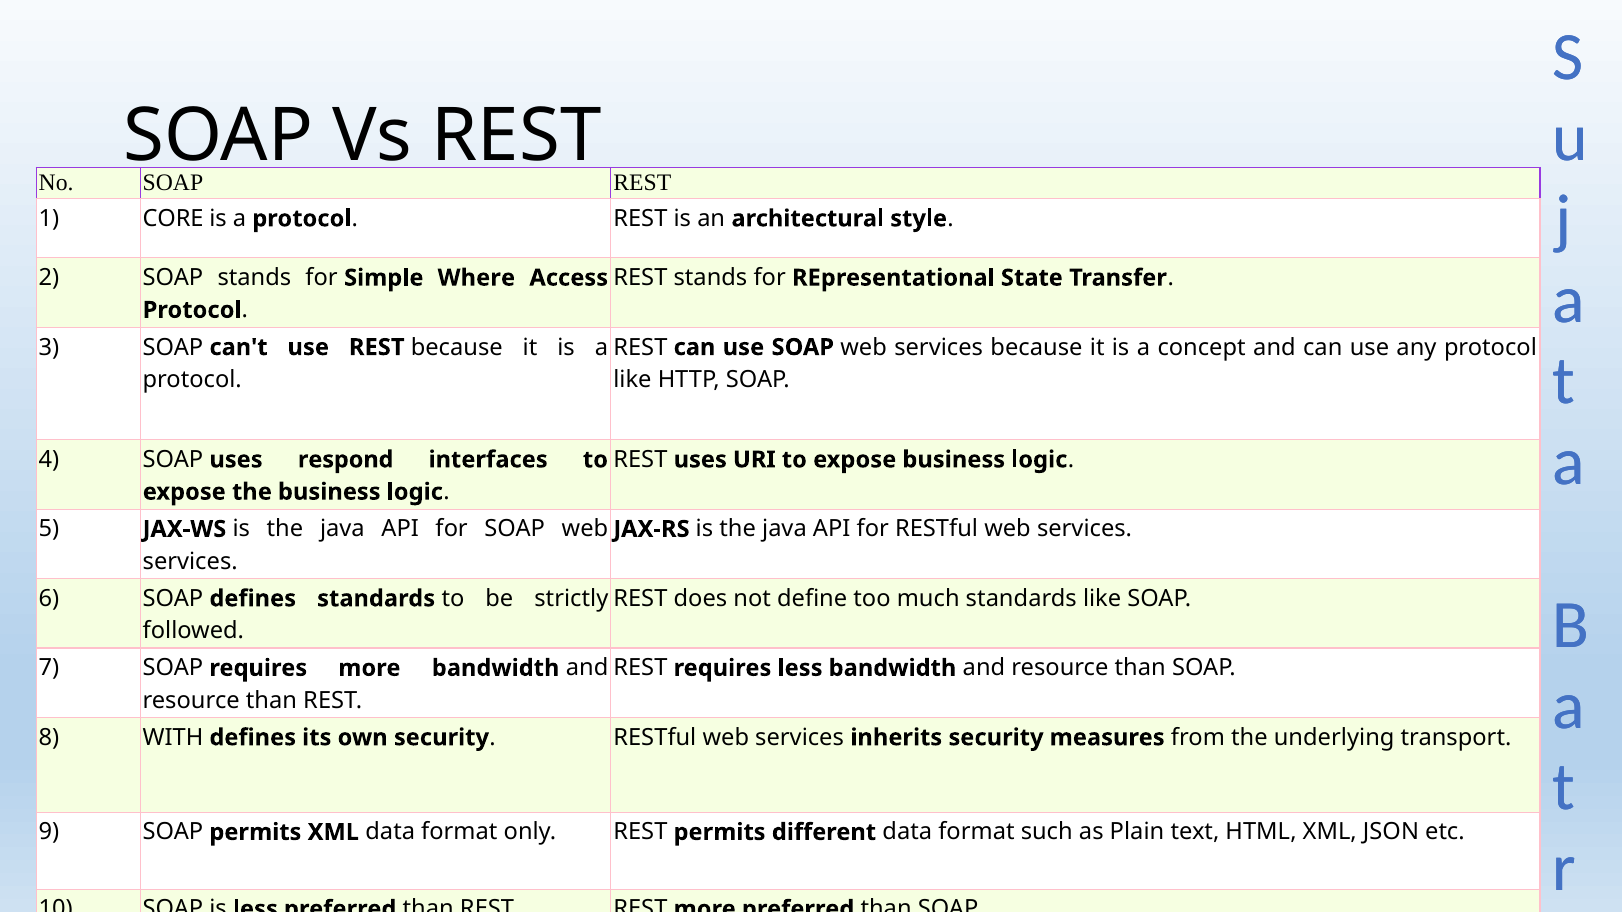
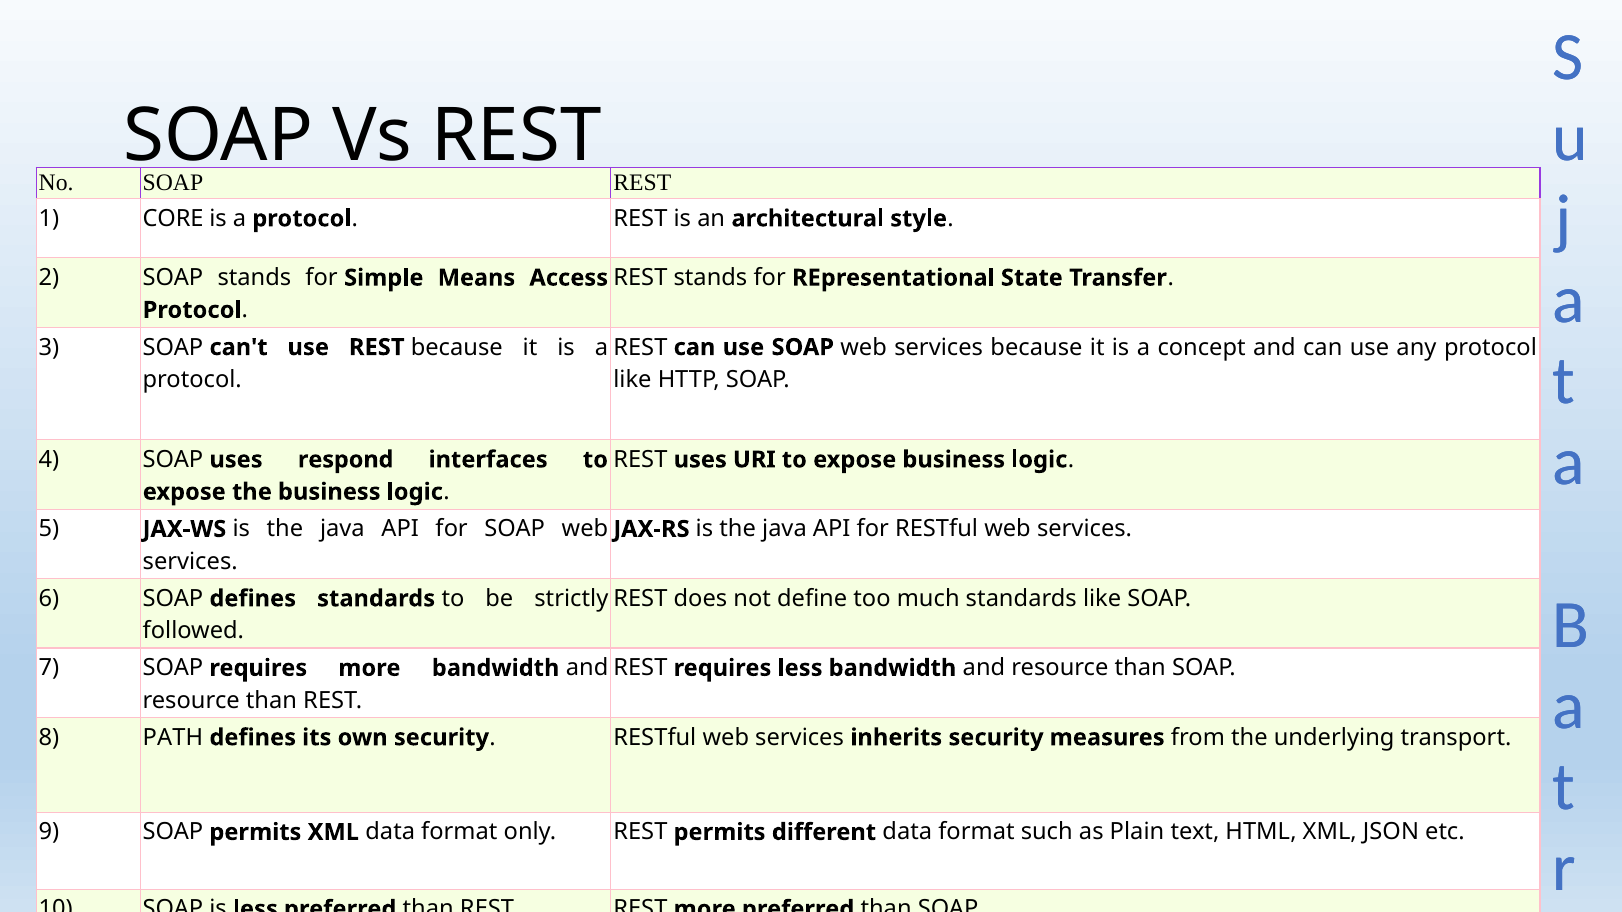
Where: Where -> Means
WITH: WITH -> PATH
